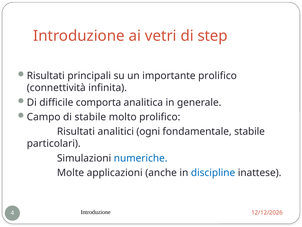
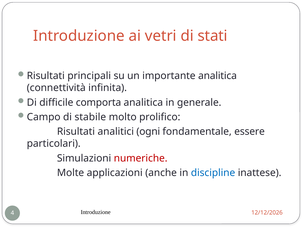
step: step -> stati
importante prolifico: prolifico -> analitica
fondamentale stabile: stabile -> essere
numeriche colour: blue -> red
